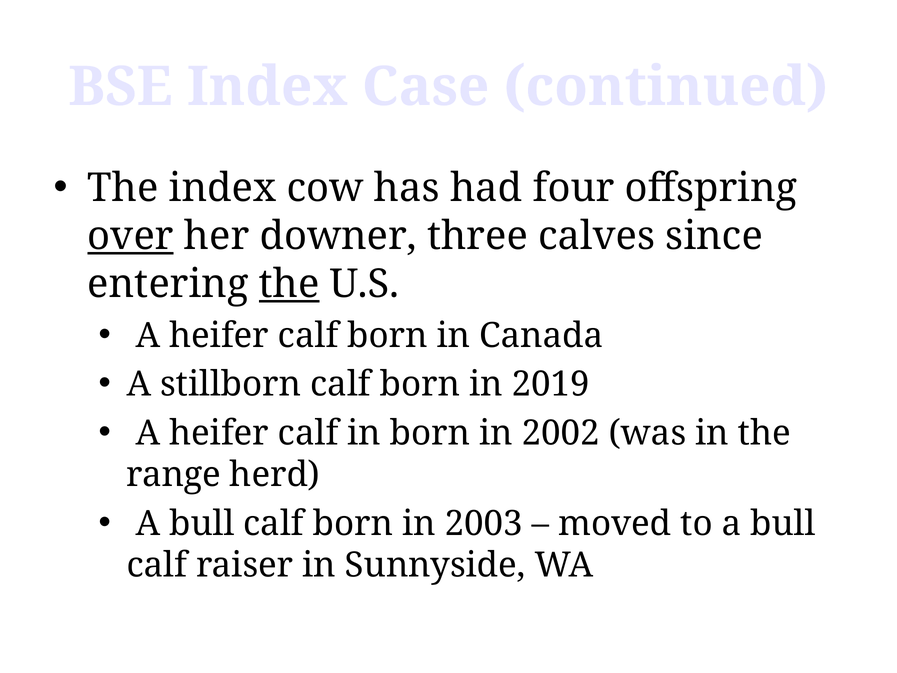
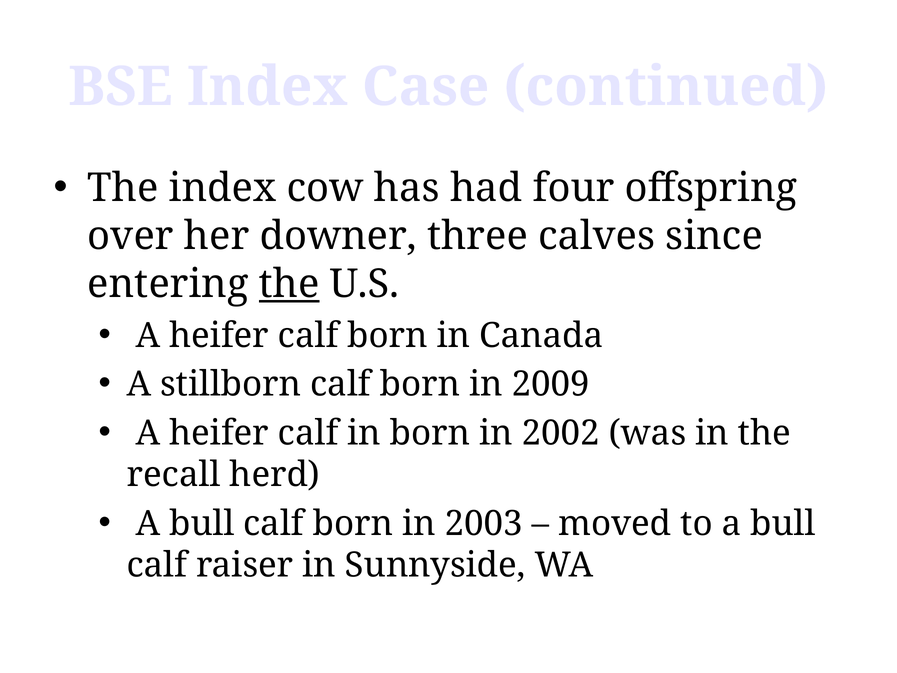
over underline: present -> none
2019: 2019 -> 2009
range: range -> recall
